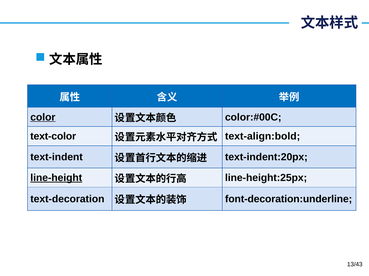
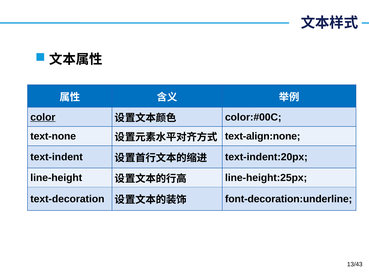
text-color: text-color -> text-none
text-align:bold: text-align:bold -> text-align:none
line-height underline: present -> none
